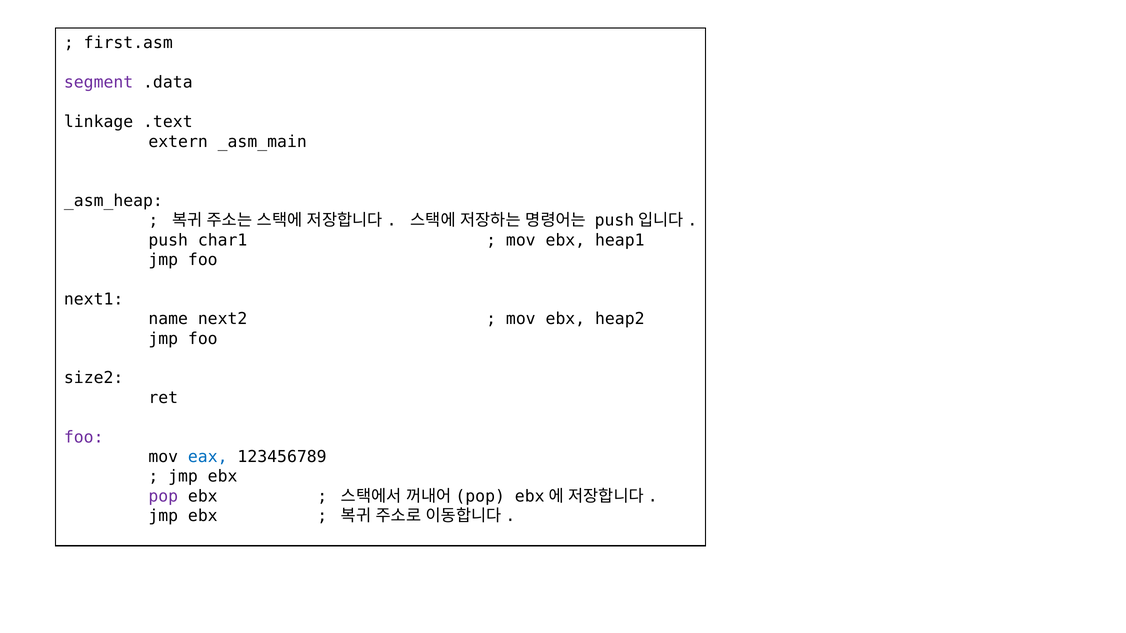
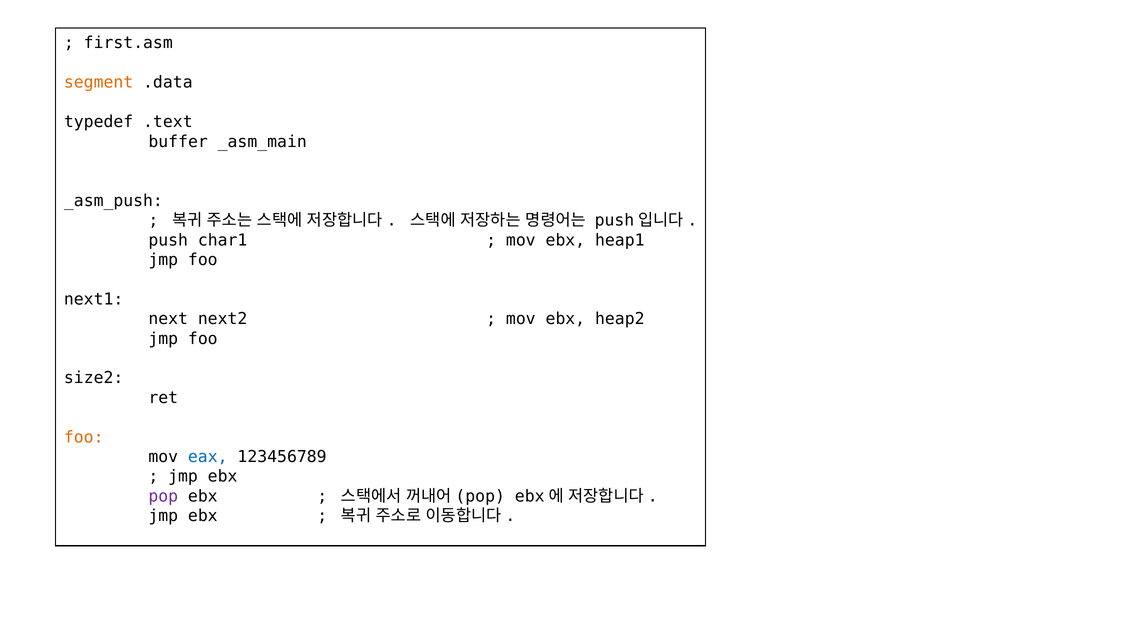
segment colour: purple -> orange
linkage: linkage -> typedef
extern: extern -> buffer
_asm_heap: _asm_heap -> _asm_push
name: name -> next
foo at (84, 437) colour: purple -> orange
